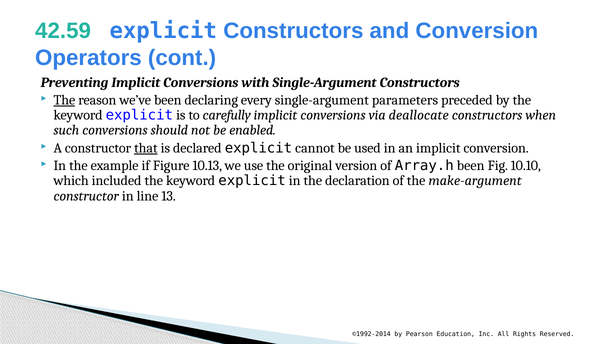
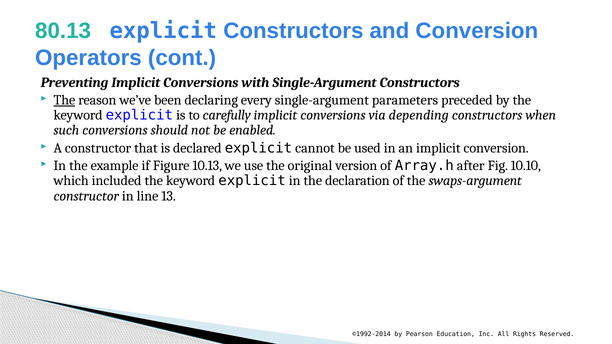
42.59: 42.59 -> 80.13
deallocate: deallocate -> depending
that underline: present -> none
Array.h been: been -> after
make-argument: make-argument -> swaps-argument
